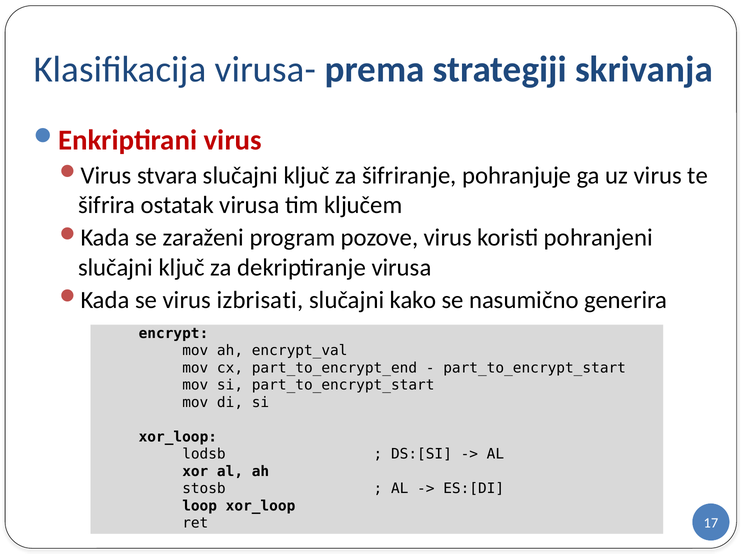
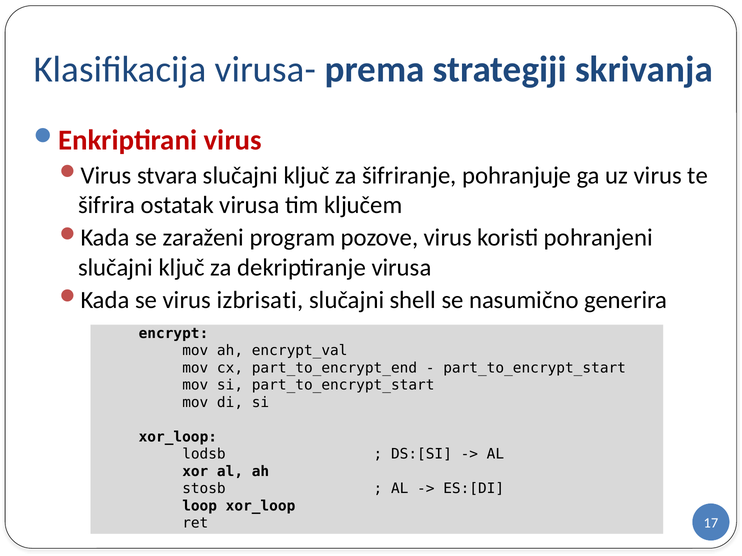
kako: kako -> shell
